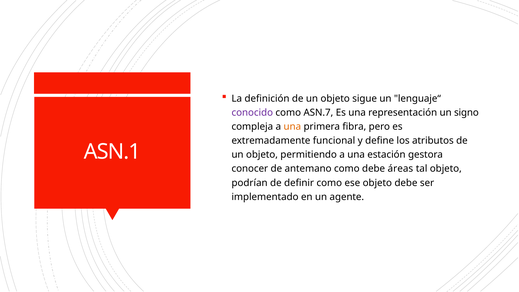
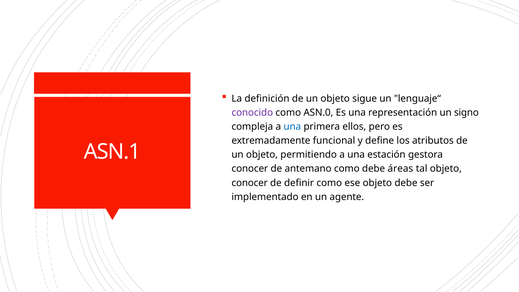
ASN.7: ASN.7 -> ASN.0
una at (292, 127) colour: orange -> blue
fibra: fibra -> ellos
podrían at (250, 183): podrían -> conocer
